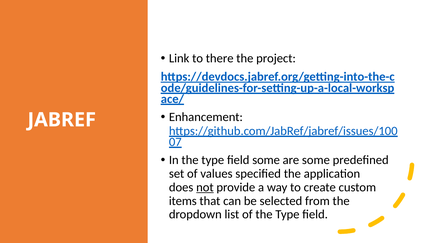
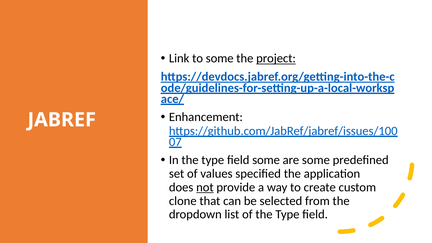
to there: there -> some
project underline: none -> present
items: items -> clone
